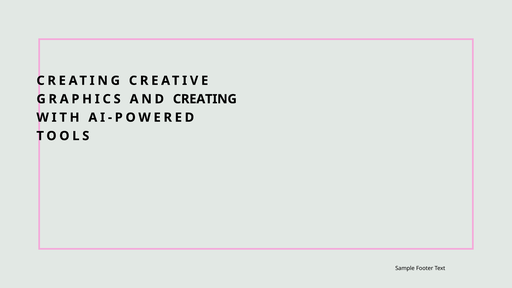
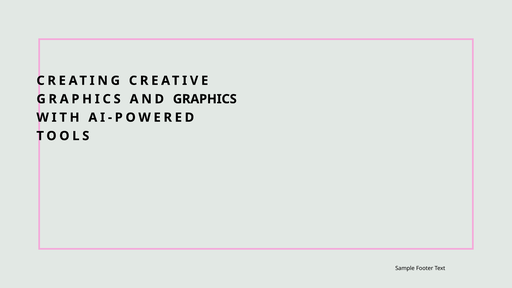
AND CREATING: CREATING -> GRAPHICS
